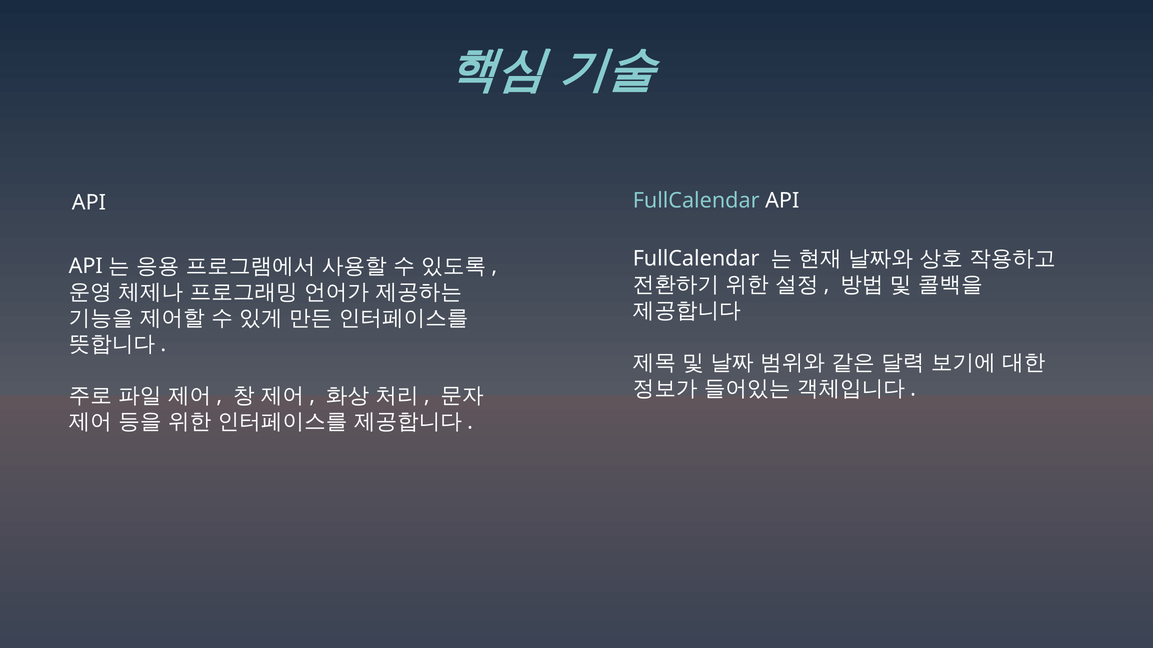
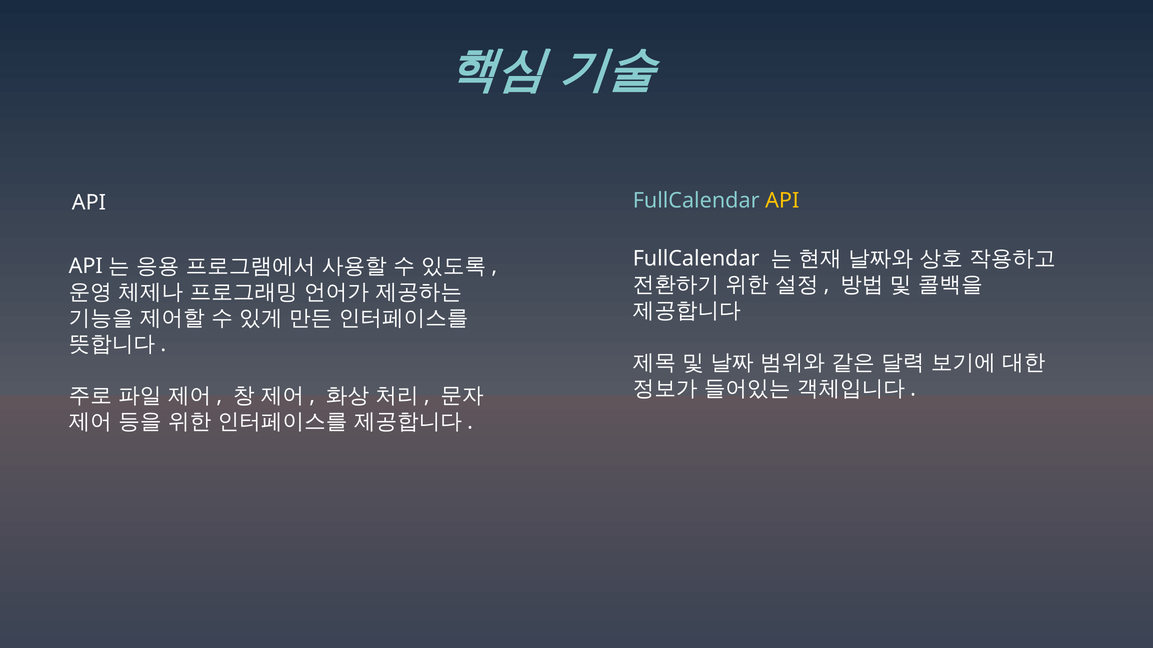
API at (782, 201) colour: white -> yellow
